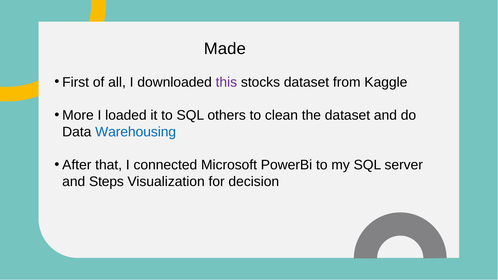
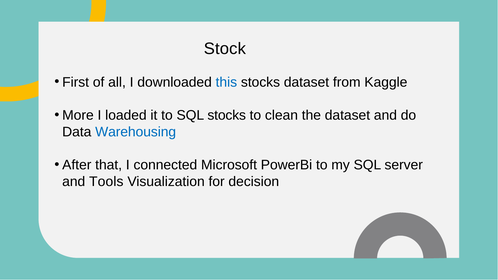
Made: Made -> Stock
this colour: purple -> blue
SQL others: others -> stocks
Steps: Steps -> Tools
